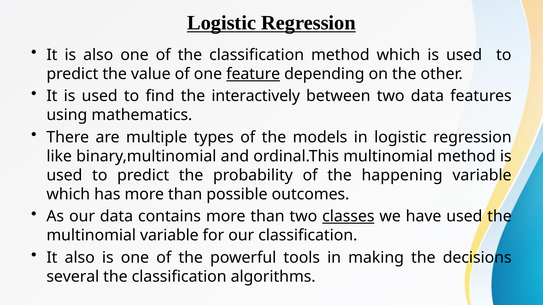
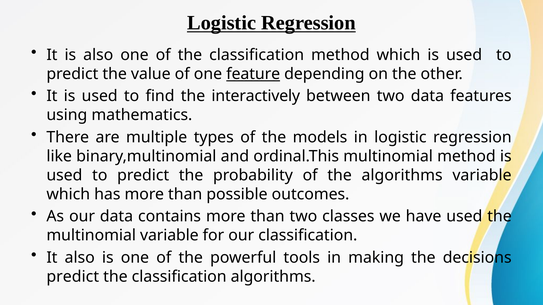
the happening: happening -> algorithms
classes underline: present -> none
several at (73, 277): several -> predict
